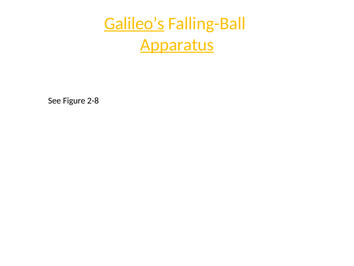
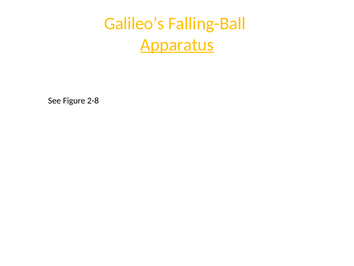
Galileo’s underline: present -> none
